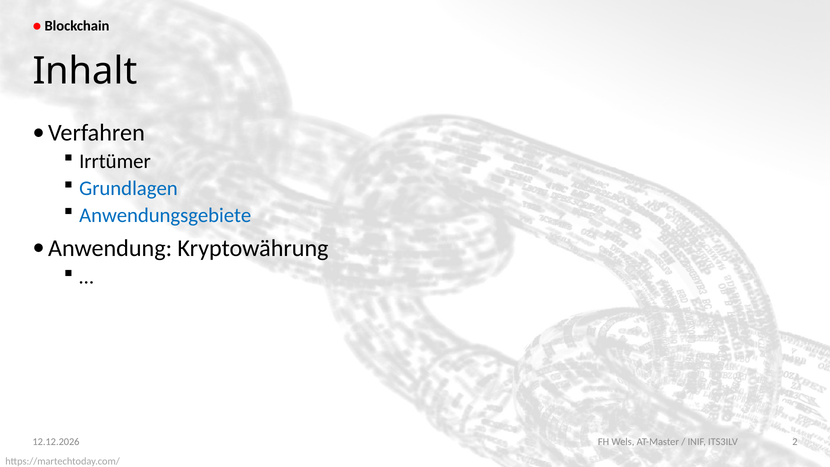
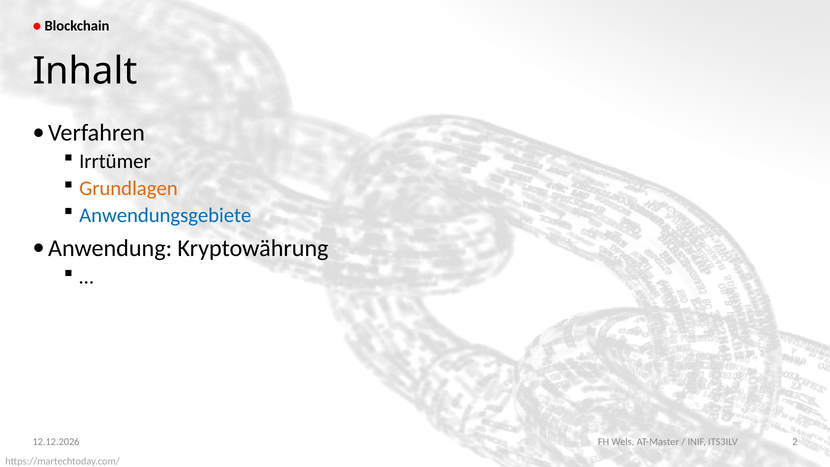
Grundlagen colour: blue -> orange
